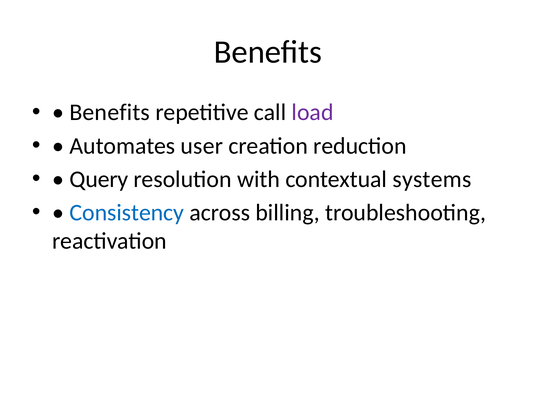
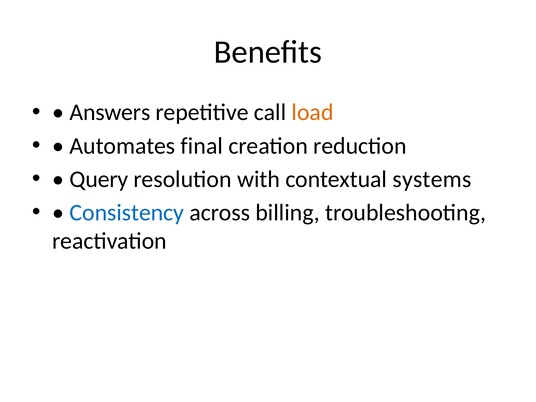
Benefits at (110, 112): Benefits -> Answers
load colour: purple -> orange
user: user -> final
